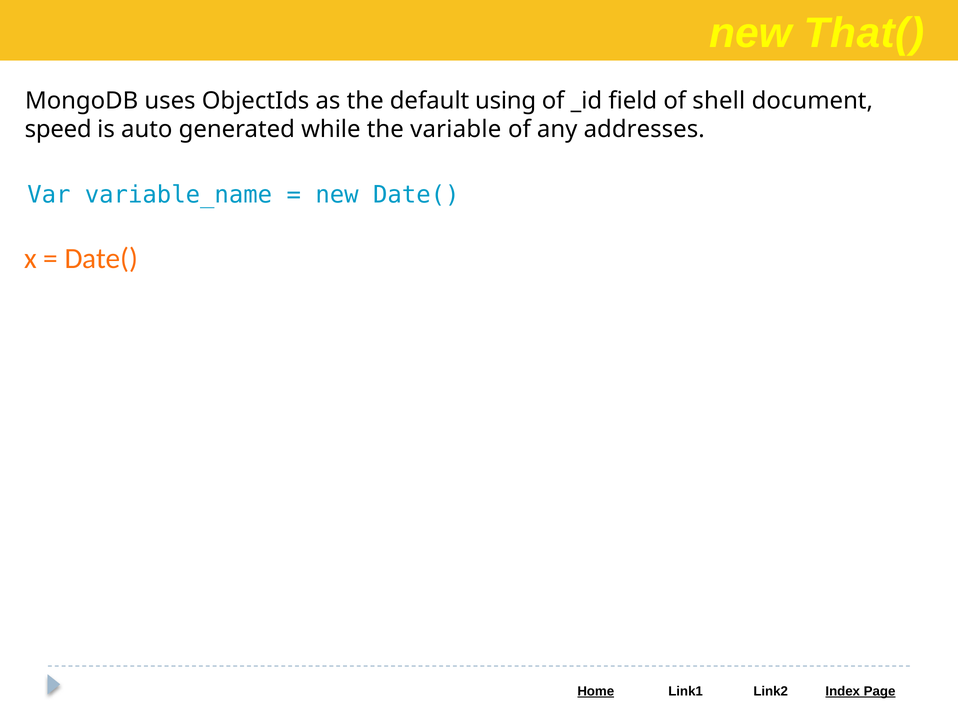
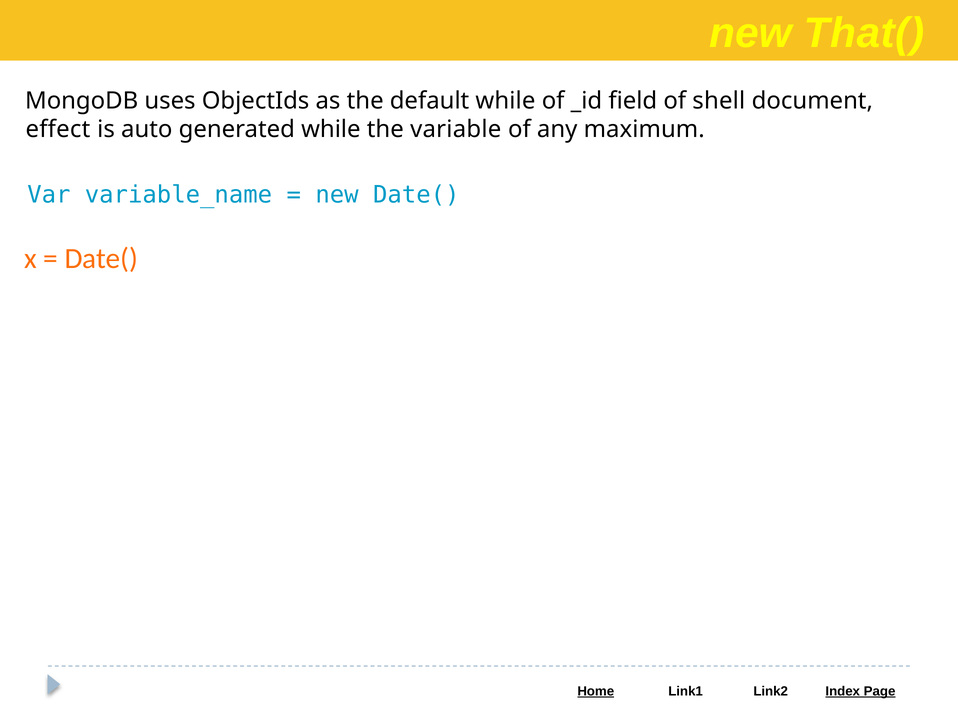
default using: using -> while
speed: speed -> effect
addresses: addresses -> maximum
